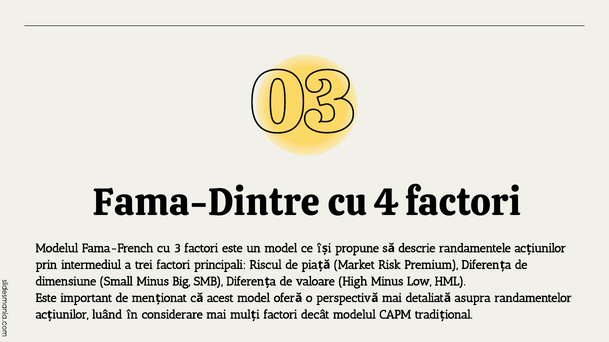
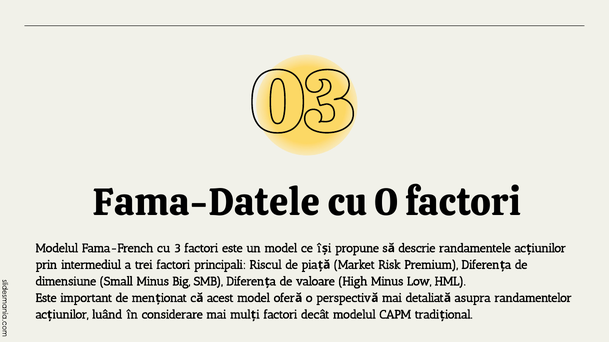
Fama-Dintre: Fama-Dintre -> Fama-Datele
4: 4 -> 0
